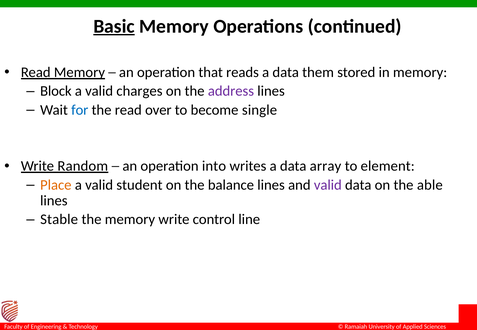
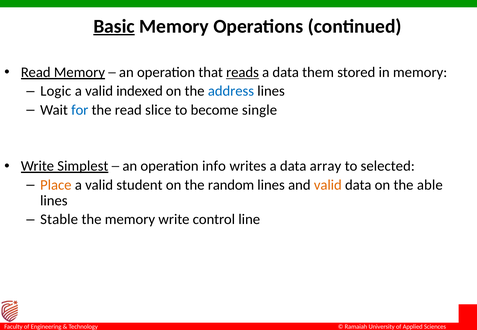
reads underline: none -> present
Block: Block -> Logic
charges: charges -> indexed
address colour: purple -> blue
over: over -> slice
Random: Random -> Simplest
into: into -> info
element: element -> selected
balance: balance -> random
valid at (328, 185) colour: purple -> orange
